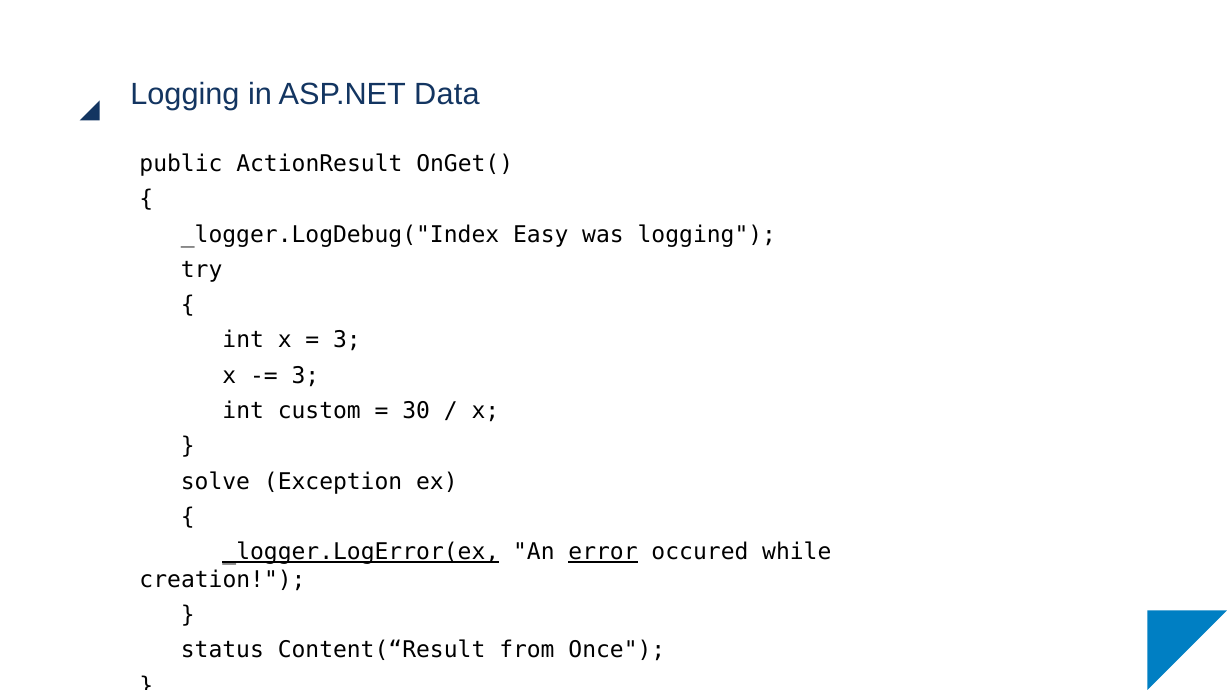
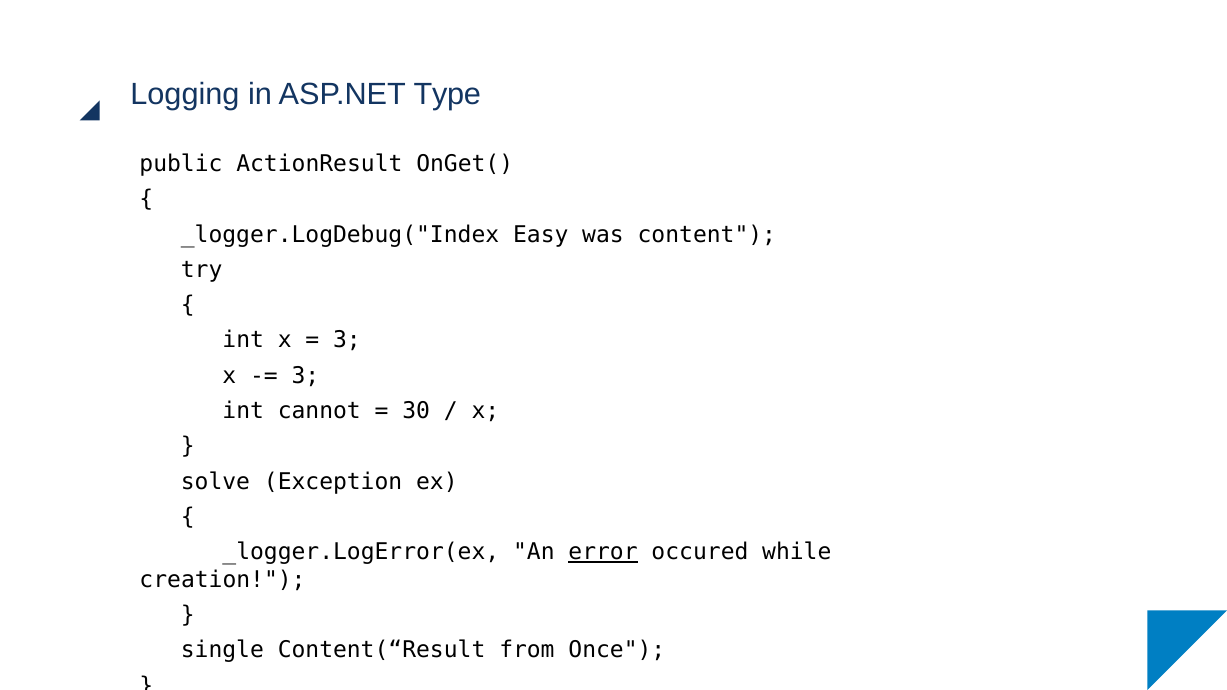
Data: Data -> Type
was logging: logging -> content
custom: custom -> cannot
_logger.LogError(ex underline: present -> none
status: status -> single
